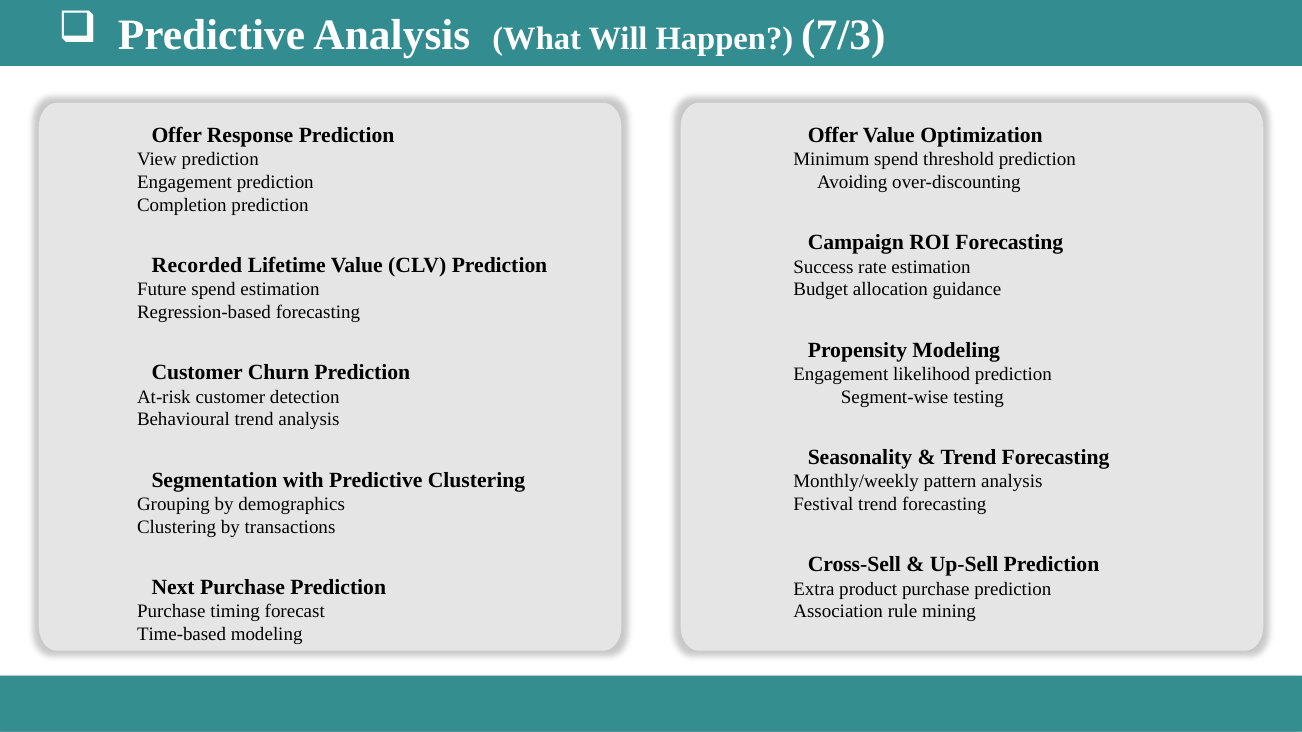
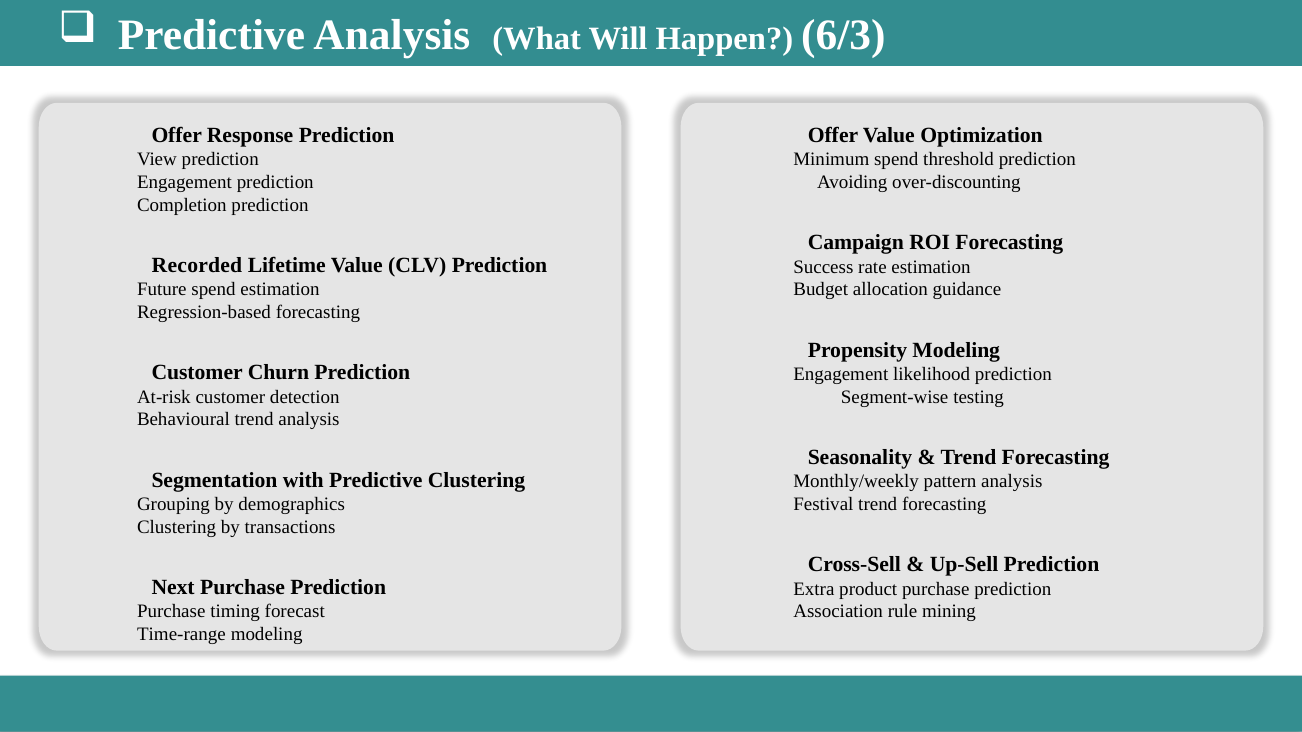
7/3: 7/3 -> 6/3
Time-based: Time-based -> Time-range
